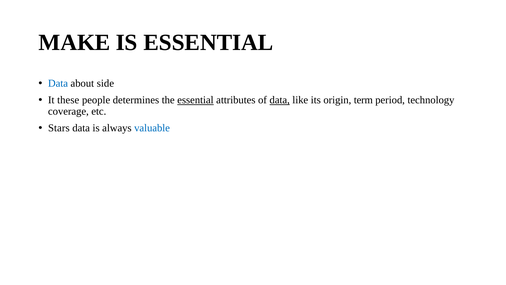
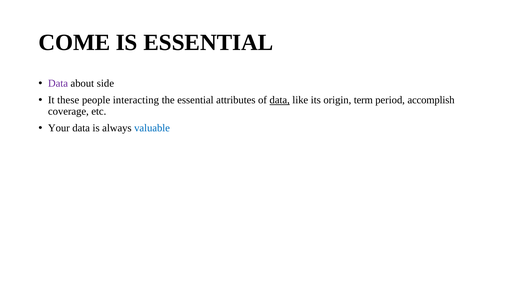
MAKE: MAKE -> COME
Data at (58, 83) colour: blue -> purple
determines: determines -> interacting
essential at (195, 100) underline: present -> none
technology: technology -> accomplish
Stars: Stars -> Your
